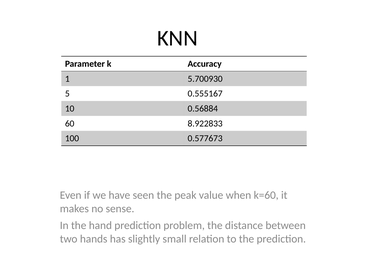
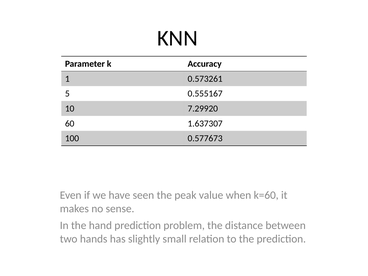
5.700930: 5.700930 -> 0.573261
0.56884: 0.56884 -> 7.29920
8.922833: 8.922833 -> 1.637307
